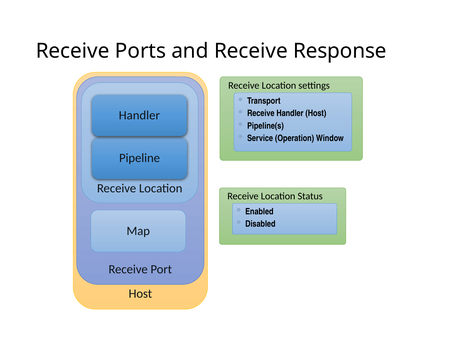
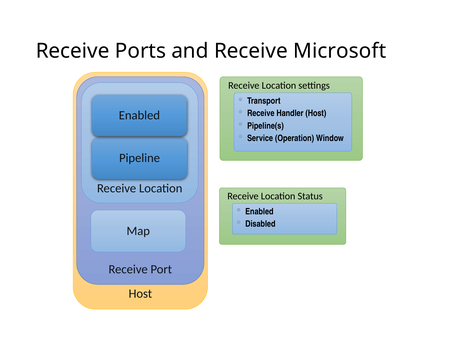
Response: Response -> Microsoft
Handler at (139, 115): Handler -> Enabled
